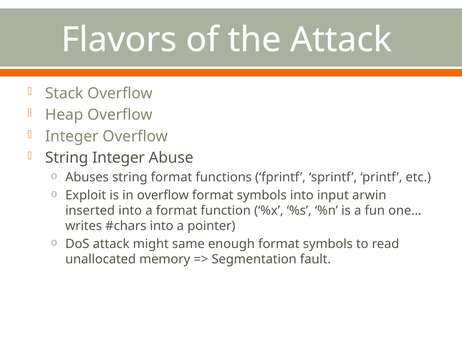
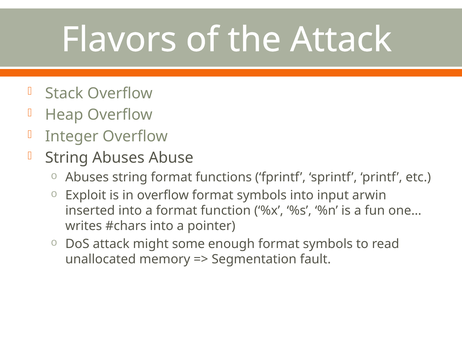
String Integer: Integer -> Abuses
same: same -> some
